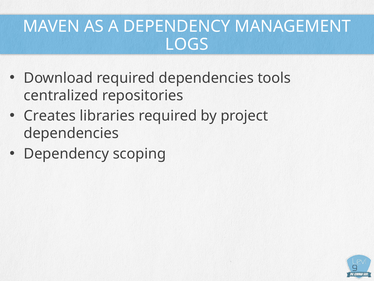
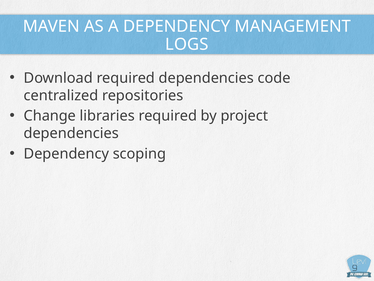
tools: tools -> code
Creates: Creates -> Change
